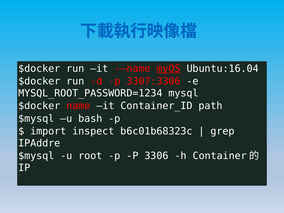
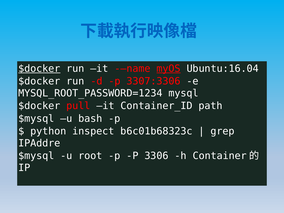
$docker at (39, 69) underline: none -> present
name: name -> pull
import: import -> python
